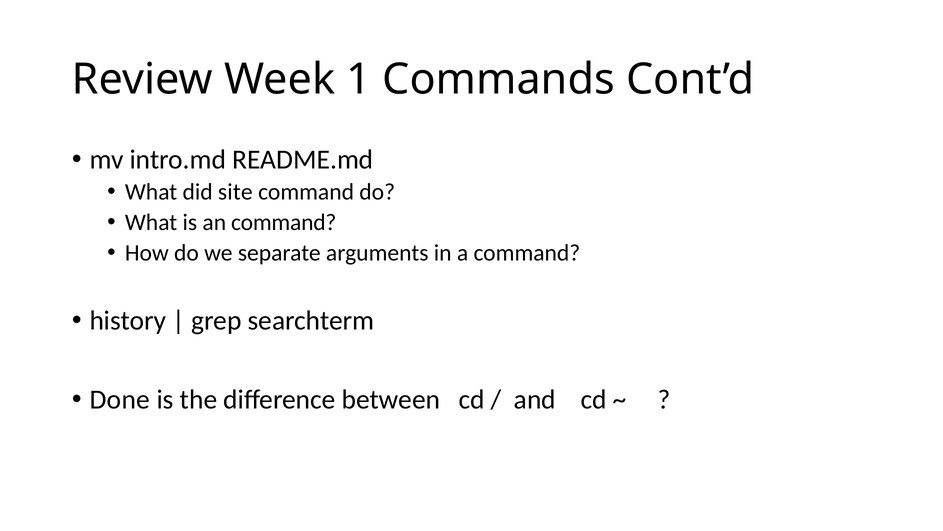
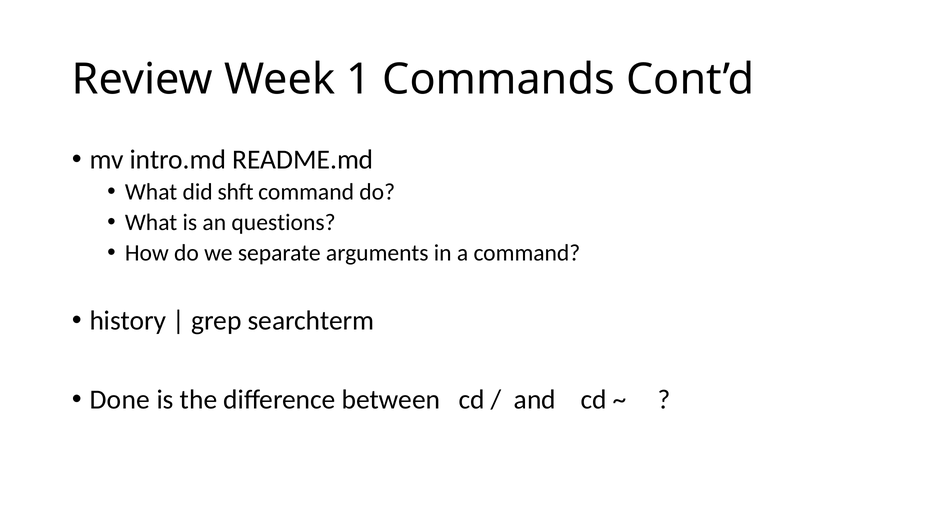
site: site -> shft
an command: command -> questions
